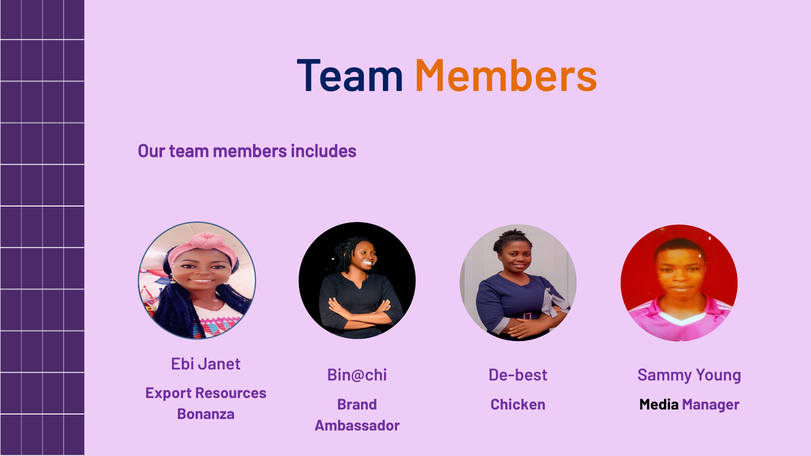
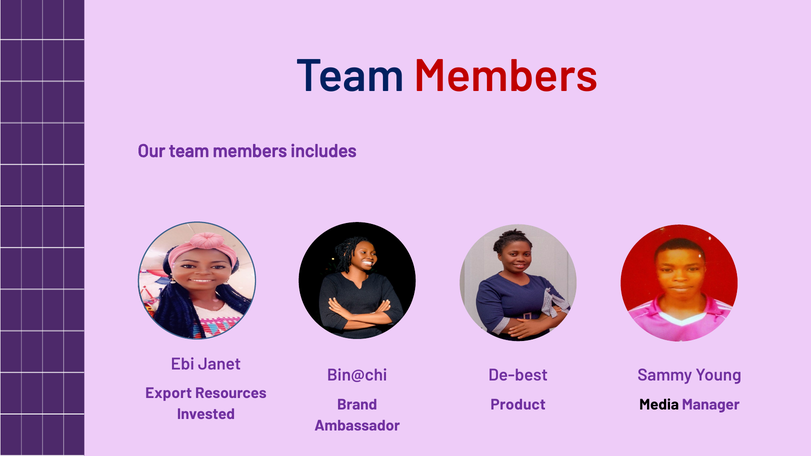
Members at (506, 76) colour: orange -> red
Chicken: Chicken -> Product
Bonanza: Bonanza -> Invested
